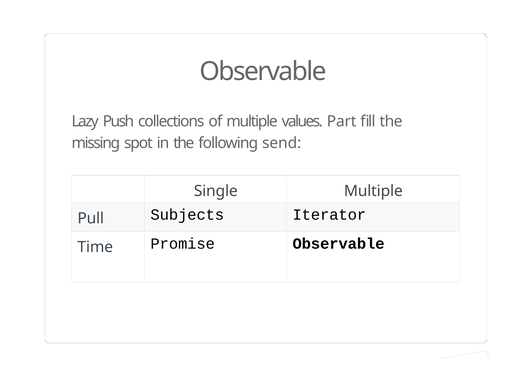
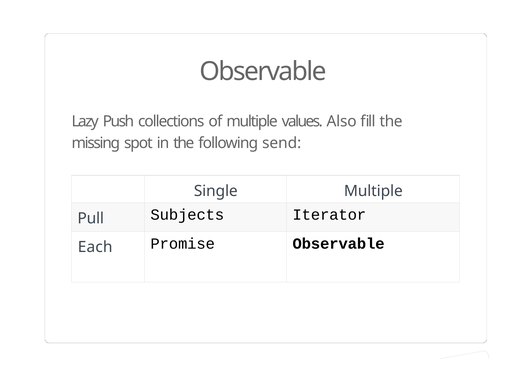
Part: Part -> Also
Time: Time -> Each
